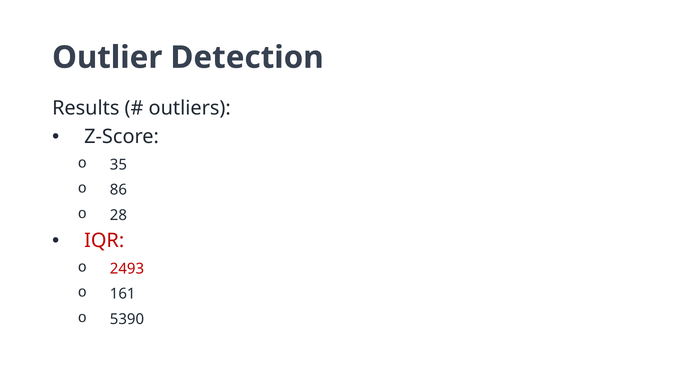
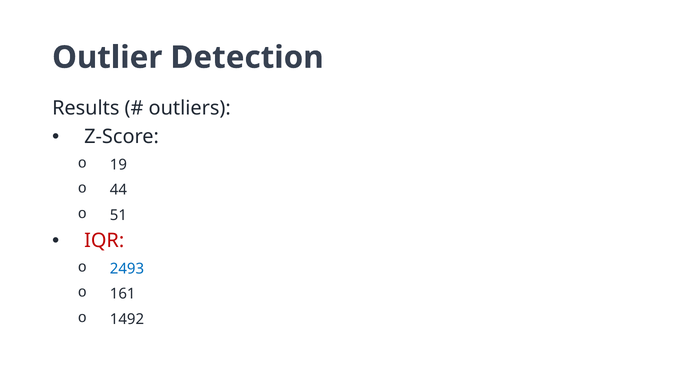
35: 35 -> 19
86: 86 -> 44
28: 28 -> 51
2493 colour: red -> blue
5390: 5390 -> 1492
